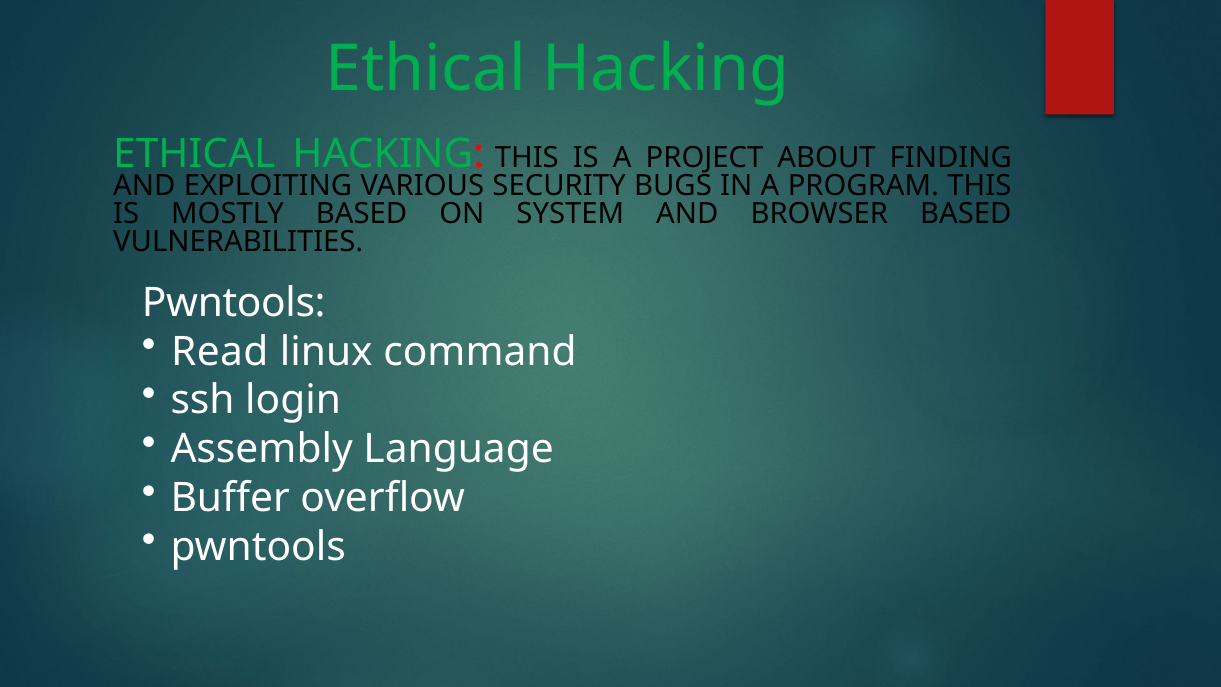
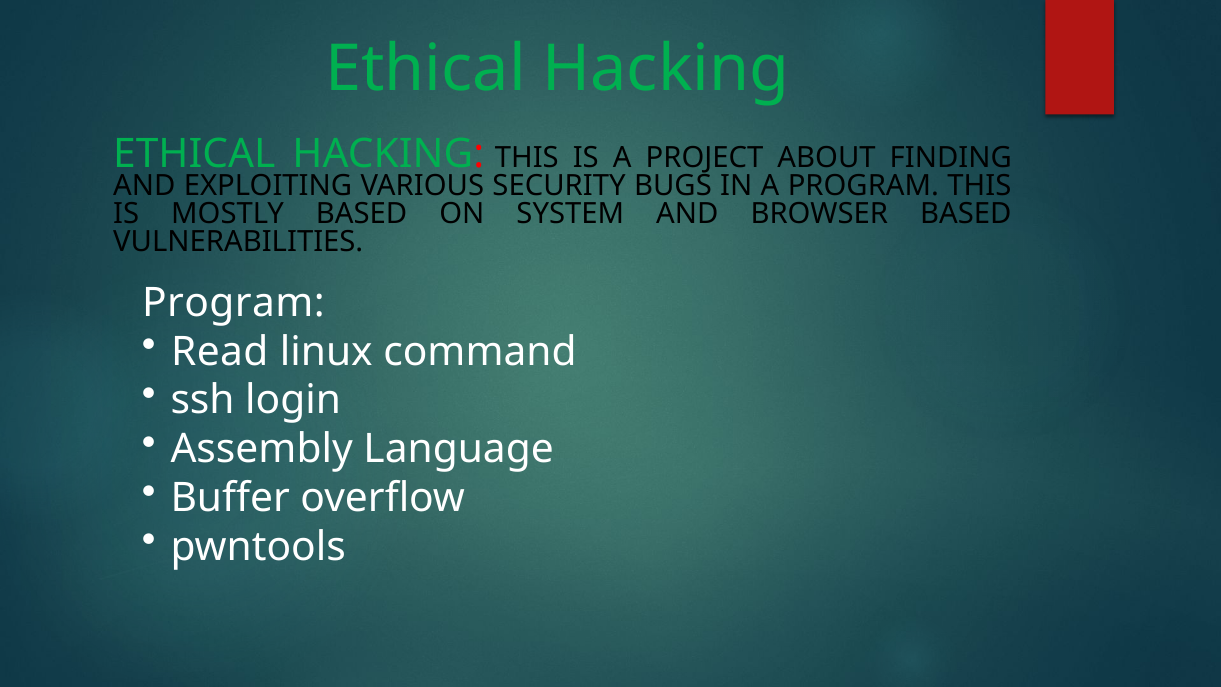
Pwntools at (234, 303): Pwntools -> Program
